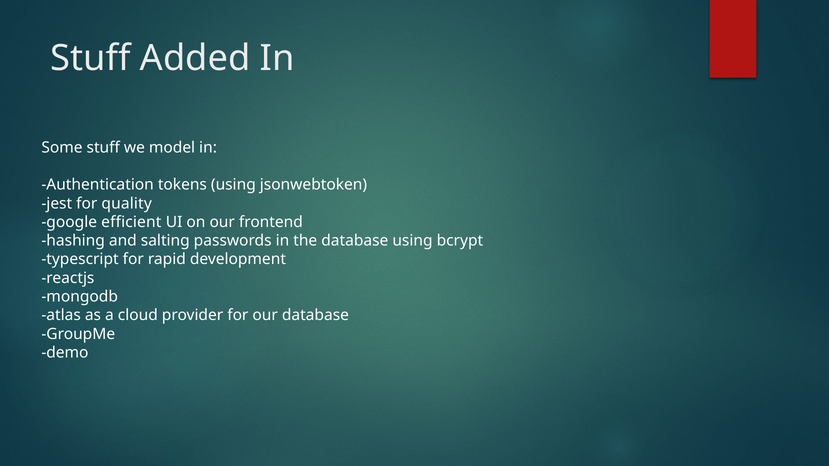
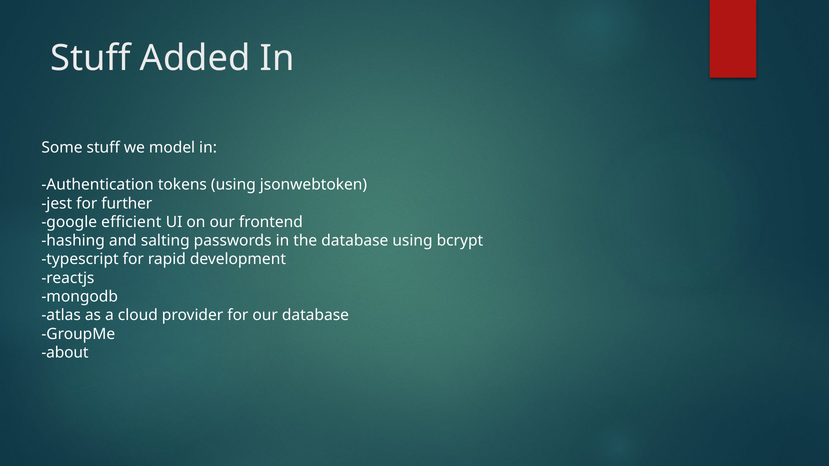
quality: quality -> further
demo: demo -> about
